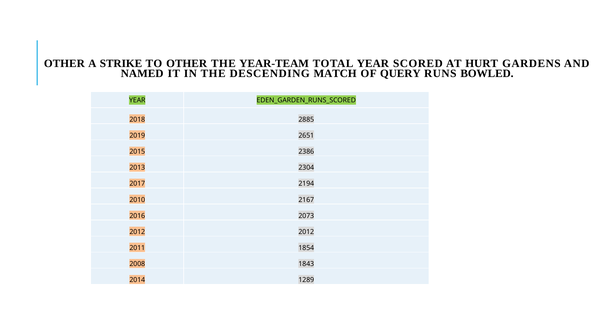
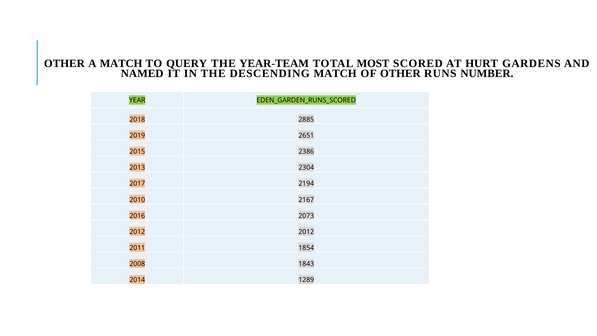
A STRIKE: STRIKE -> MATCH
TO OTHER: OTHER -> QUERY
TOTAL YEAR: YEAR -> MOST
OF QUERY: QUERY -> OTHER
BOWLED: BOWLED -> NUMBER
